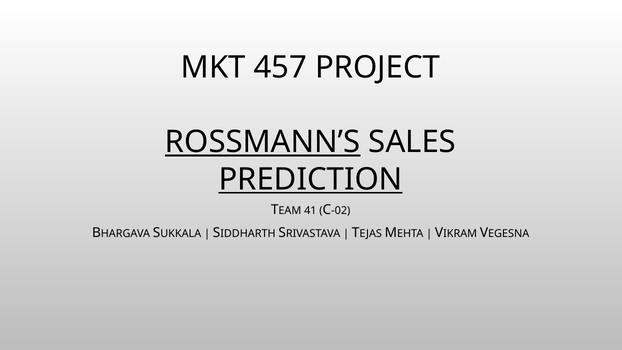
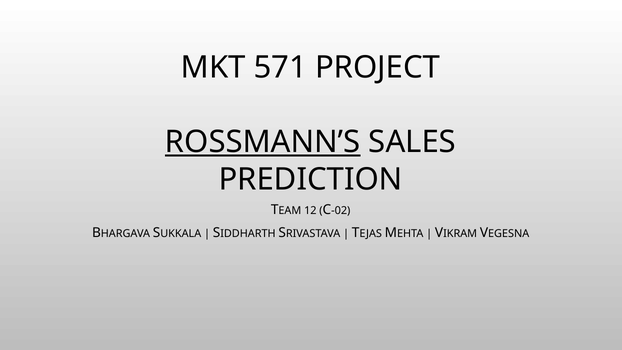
457: 457 -> 571
PREDICTION underline: present -> none
41: 41 -> 12
